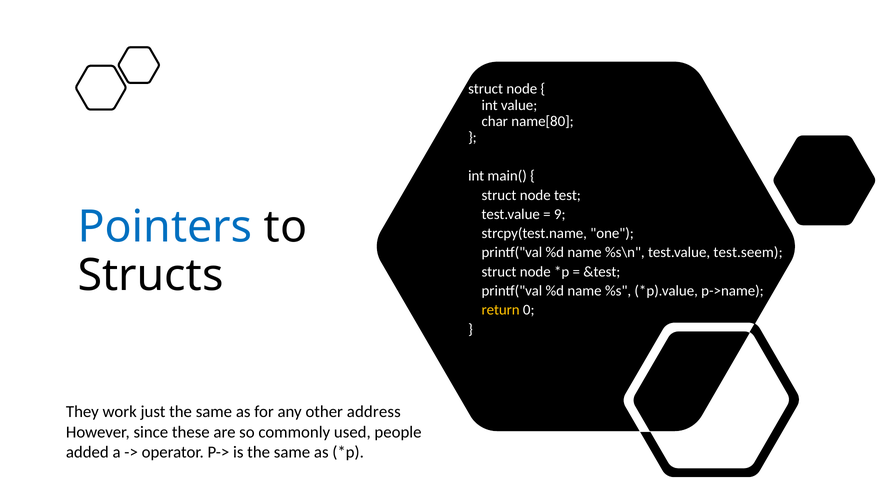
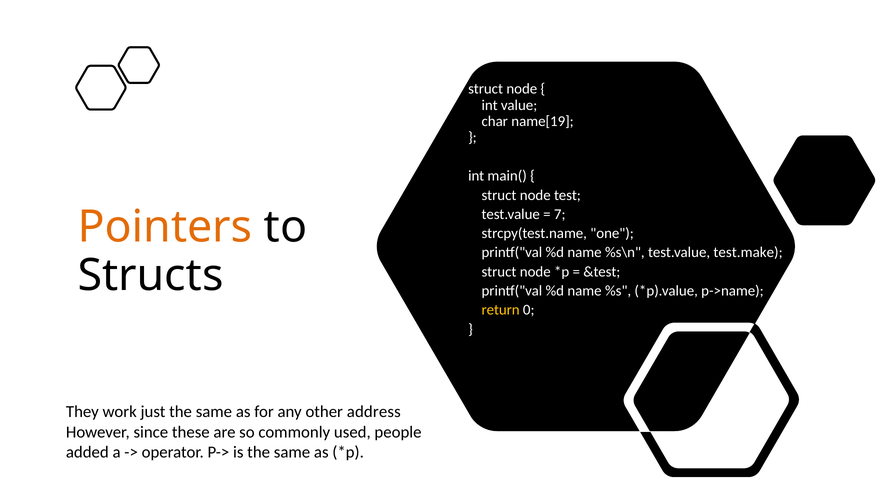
name[80: name[80 -> name[19
9: 9 -> 7
Pointers colour: blue -> orange
test.seem: test.seem -> test.make
